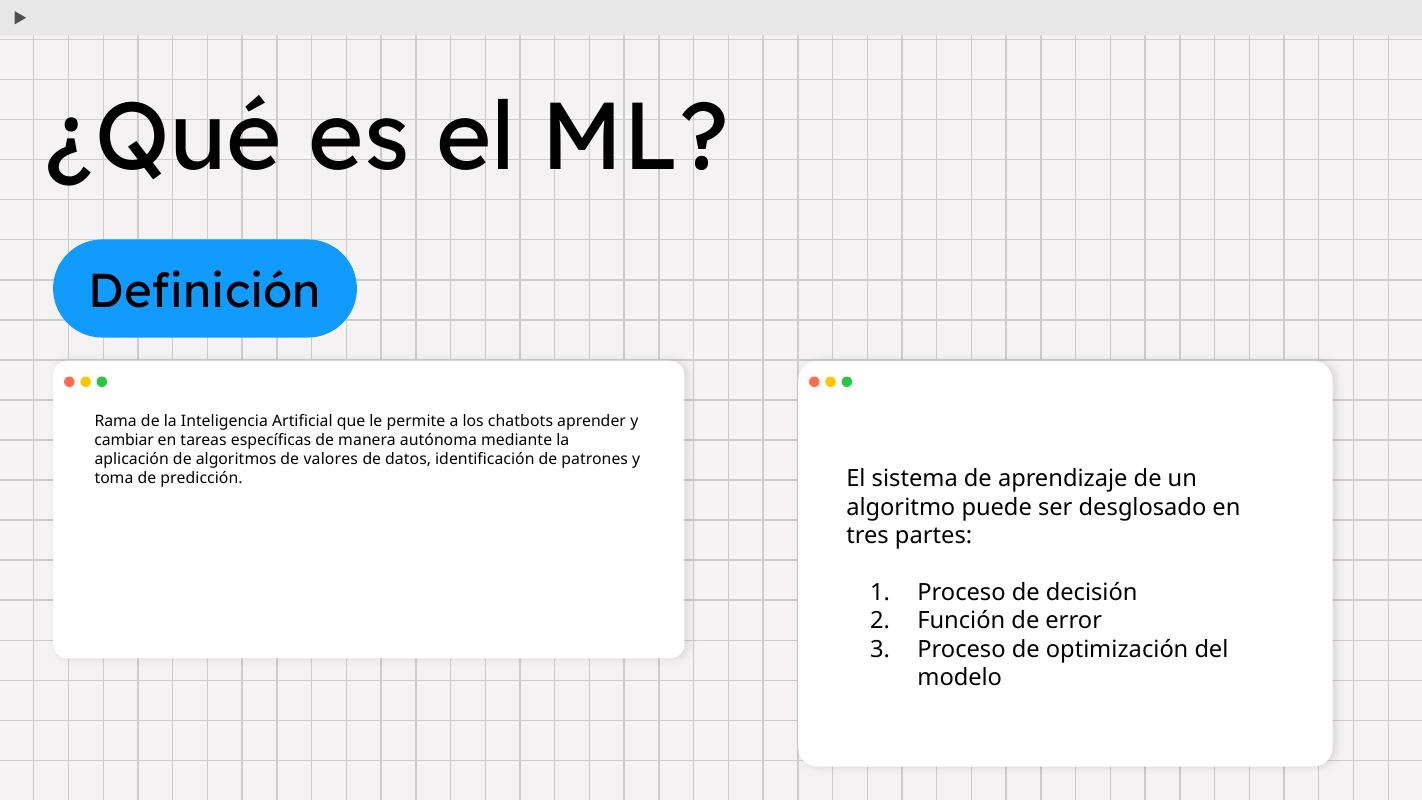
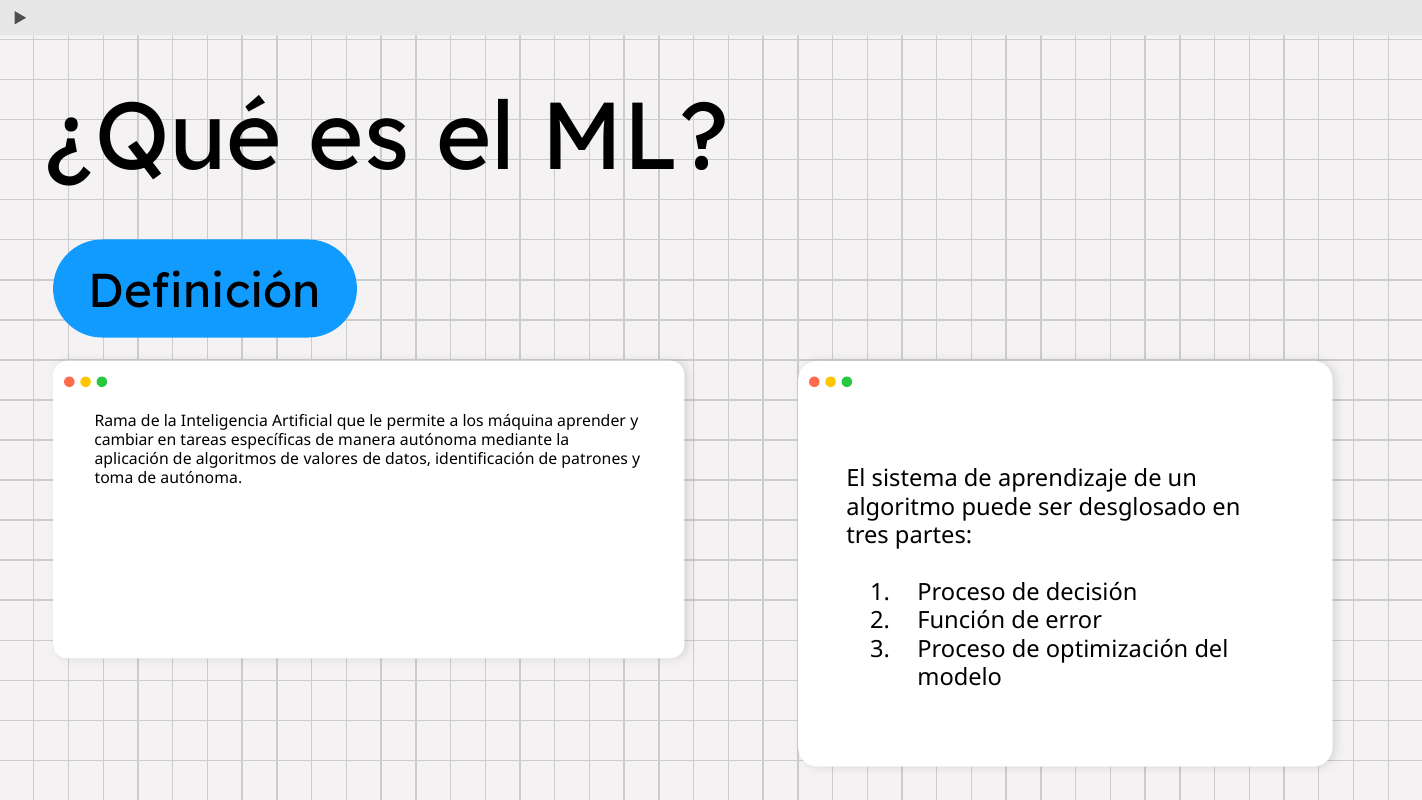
chatbots: chatbots -> máquina
de predicción: predicción -> autónoma
